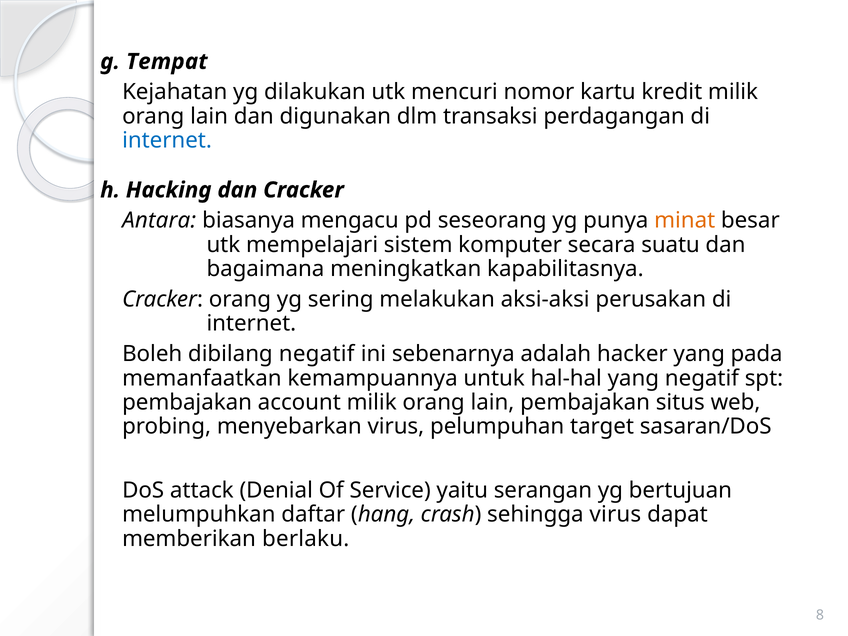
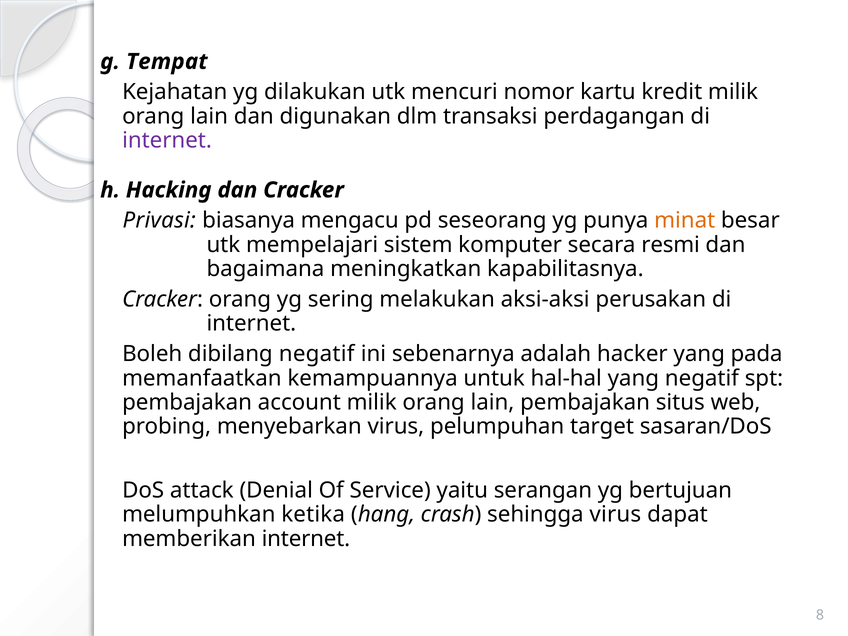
internet at (167, 140) colour: blue -> purple
Antara: Antara -> Privasi
suatu: suatu -> resmi
daftar: daftar -> ketika
memberikan berlaku: berlaku -> internet
